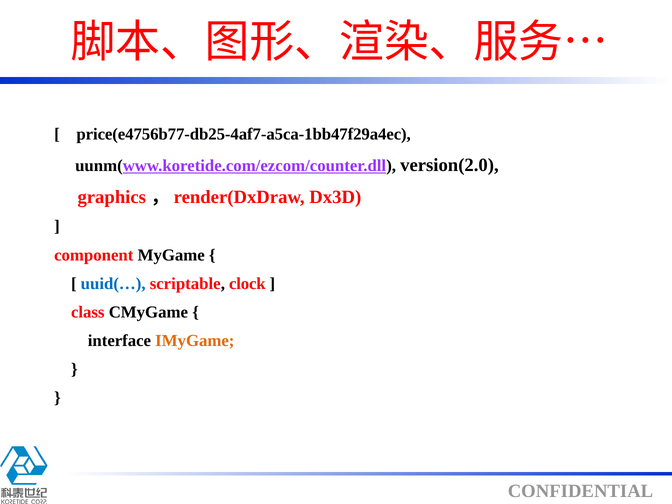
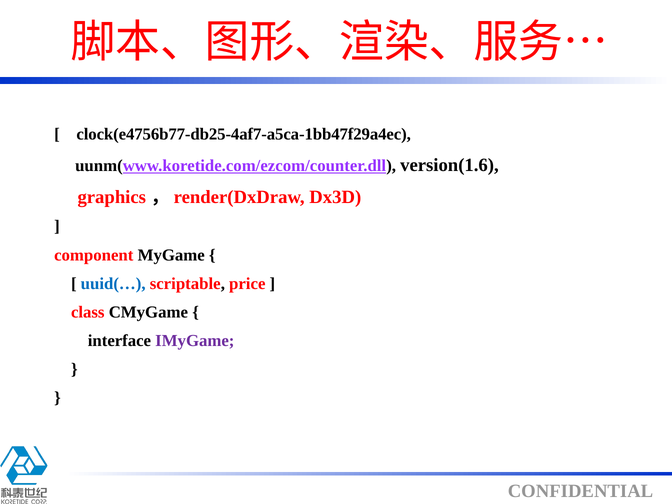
price(e4756b77-db25-4af7-a5ca-1bb47f29a4ec: price(e4756b77-db25-4af7-a5ca-1bb47f29a4ec -> clock(e4756b77-db25-4af7-a5ca-1bb47f29a4ec
version(2.0: version(2.0 -> version(1.6
clock: clock -> price
IMyGame colour: orange -> purple
